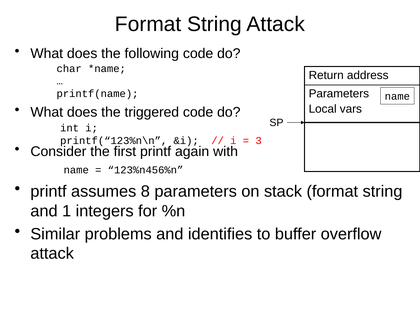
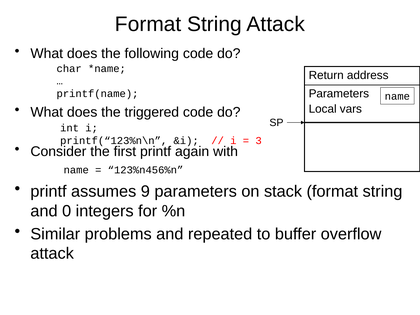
8: 8 -> 9
1: 1 -> 0
identifies: identifies -> repeated
